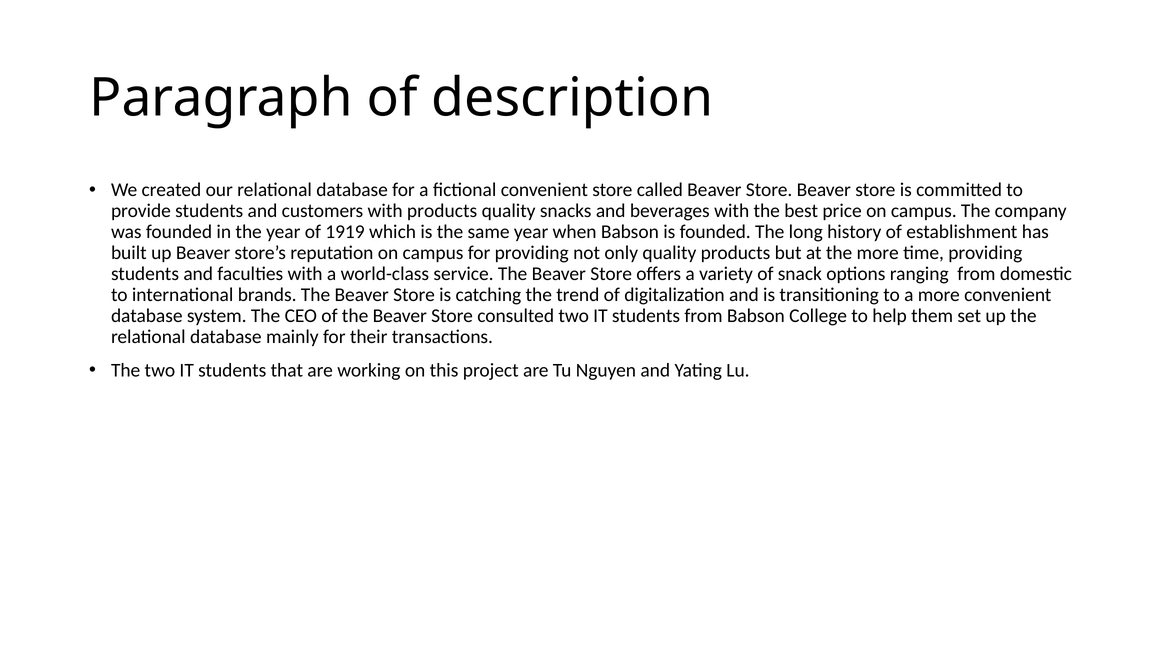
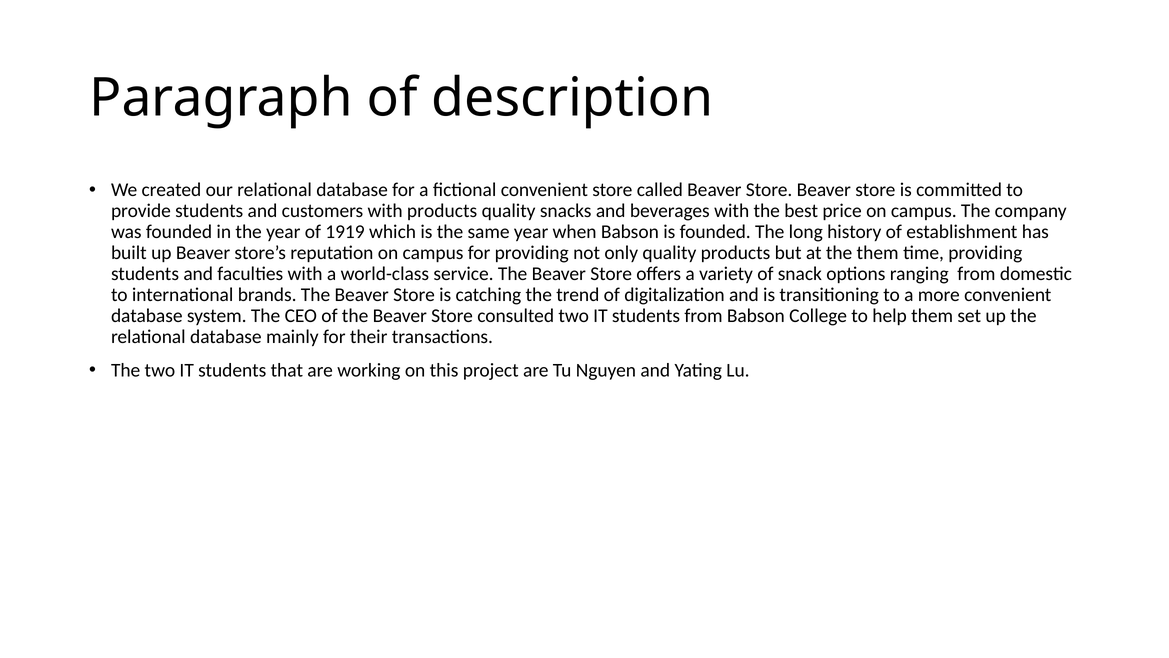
the more: more -> them
